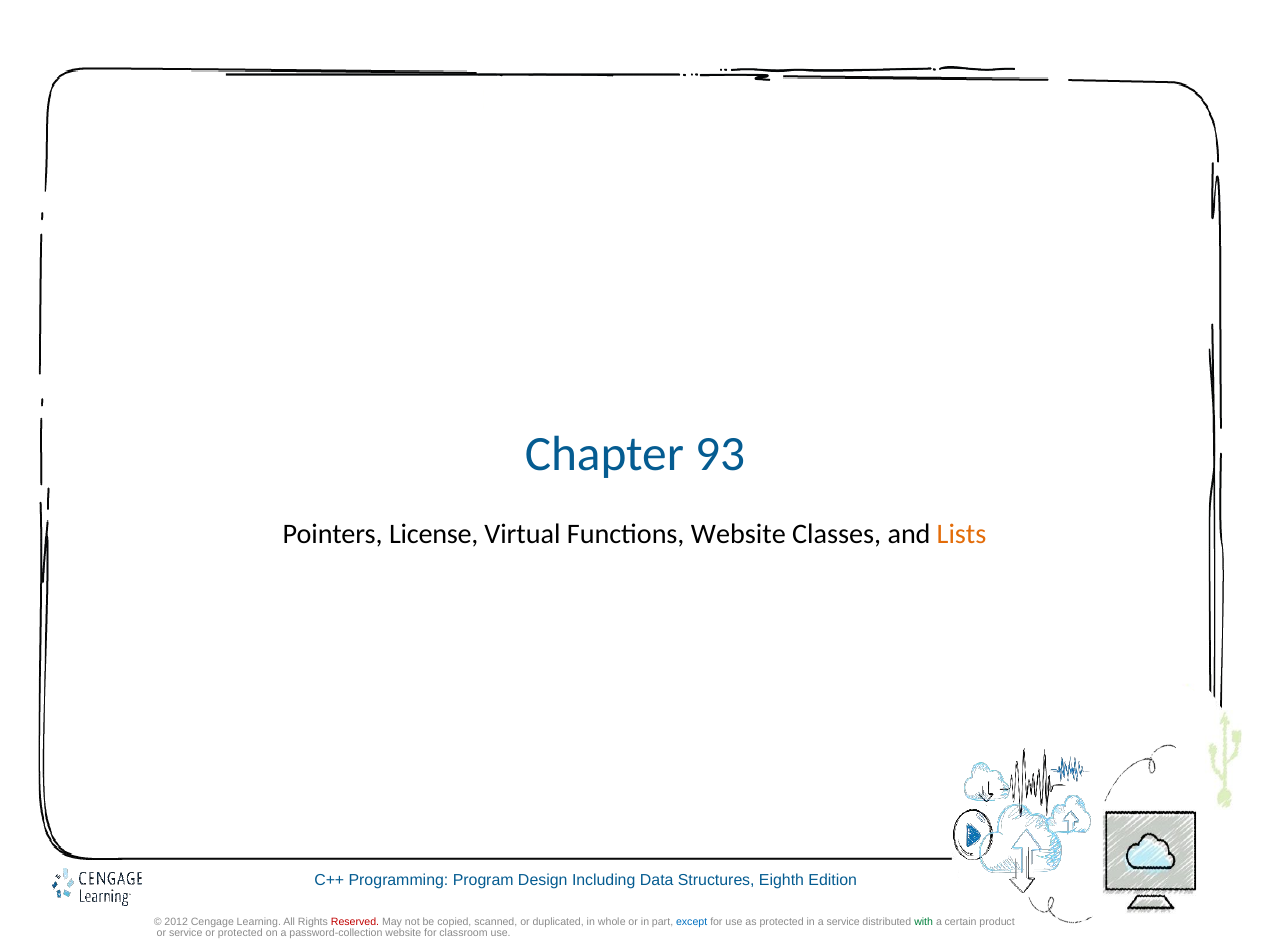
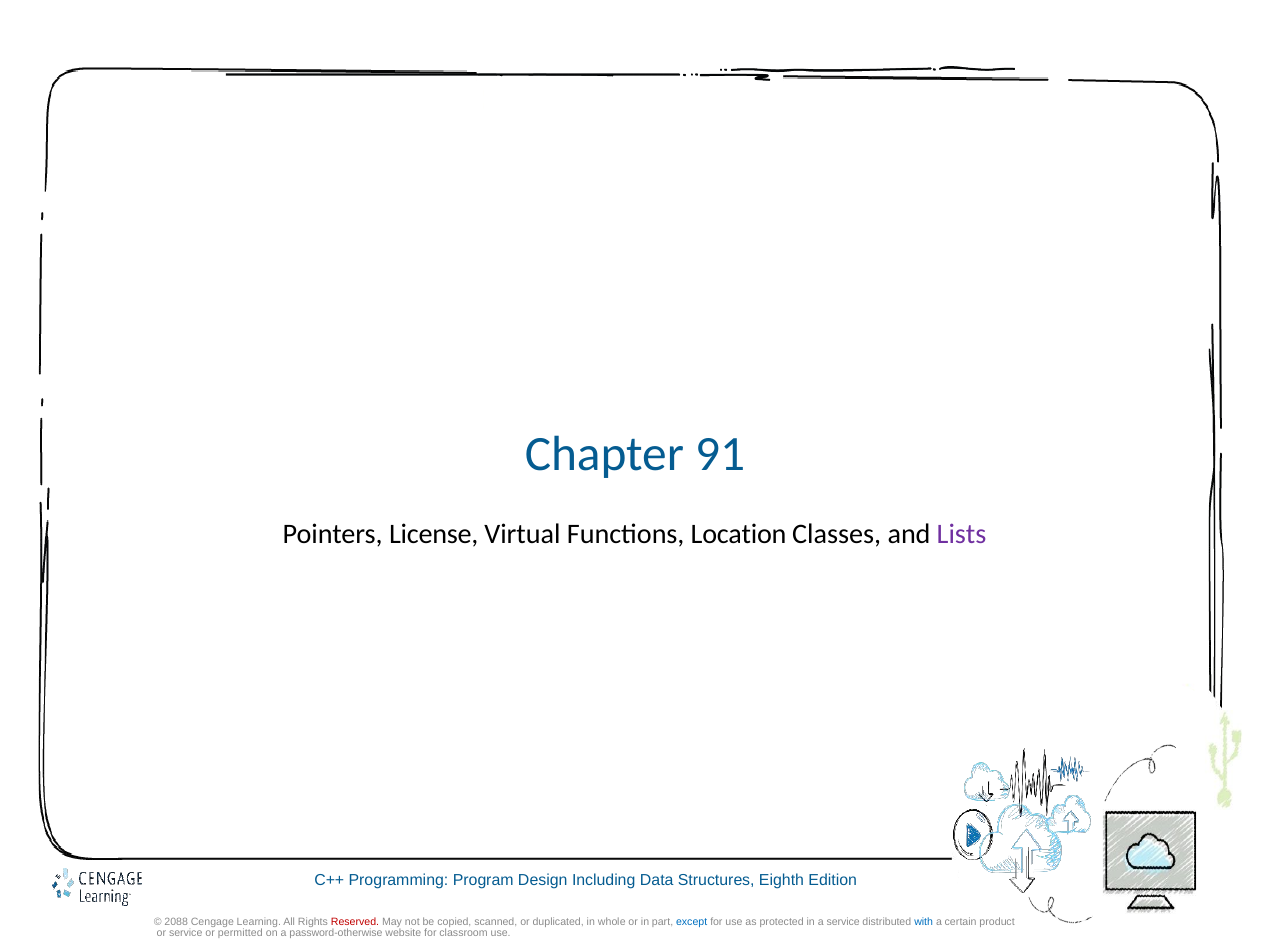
93: 93 -> 91
Functions Website: Website -> Location
Lists colour: orange -> purple
2012: 2012 -> 2088
with colour: green -> blue
or protected: protected -> permitted
password-collection: password-collection -> password-otherwise
